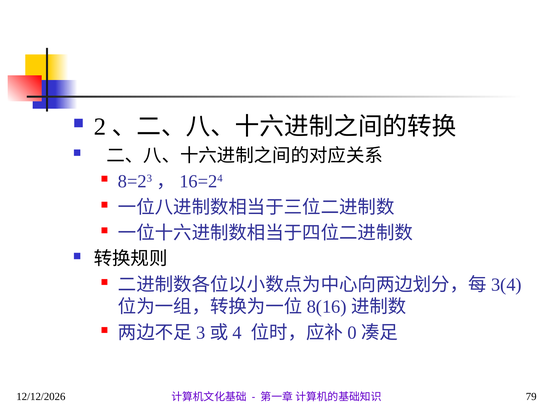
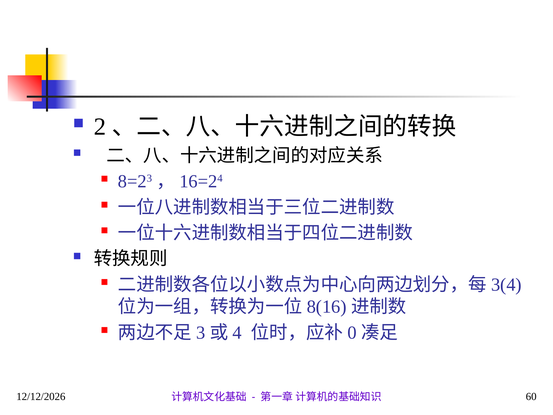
79: 79 -> 60
